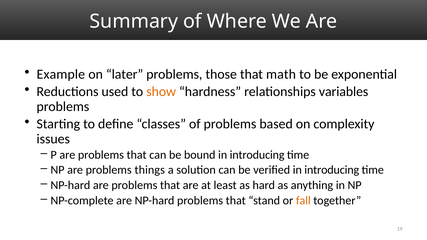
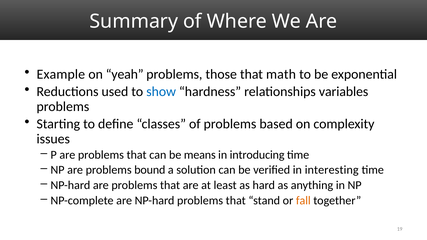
later: later -> yeah
show colour: orange -> blue
bound: bound -> means
things: things -> bound
verified in introducing: introducing -> interesting
